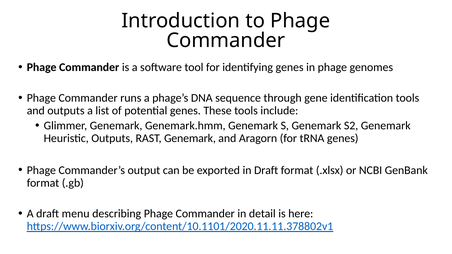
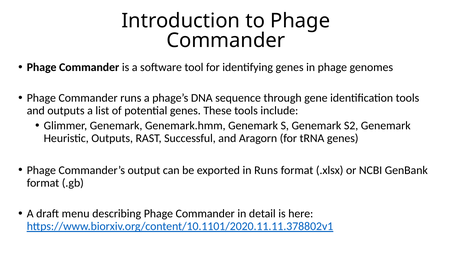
RAST Genemark: Genemark -> Successful
in Draft: Draft -> Runs
